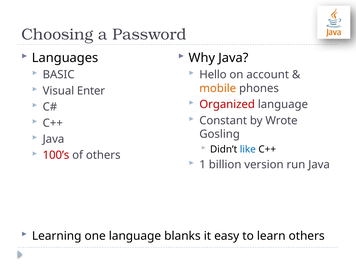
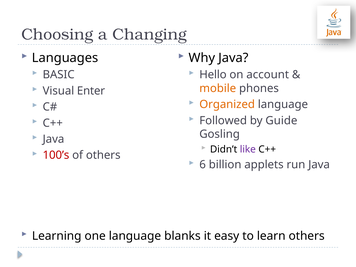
Password: Password -> Changing
Organized colour: red -> orange
Constant: Constant -> Followed
Wrote: Wrote -> Guide
like colour: blue -> purple
1: 1 -> 6
version: version -> applets
